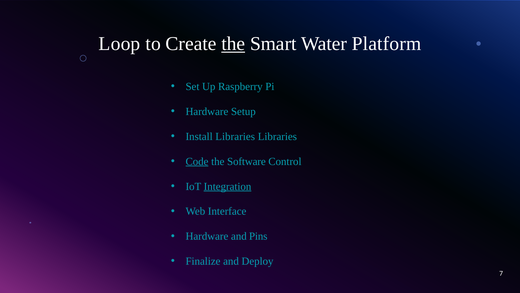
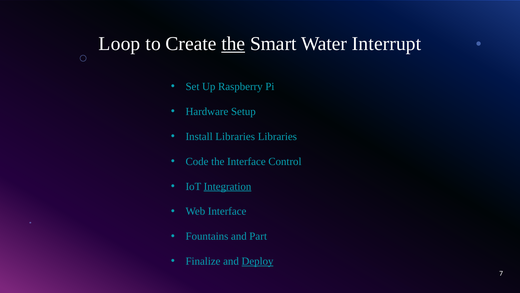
Platform: Platform -> Interrupt
Code underline: present -> none
the Software: Software -> Interface
Hardware at (207, 236): Hardware -> Fountains
Pins: Pins -> Part
Deploy underline: none -> present
